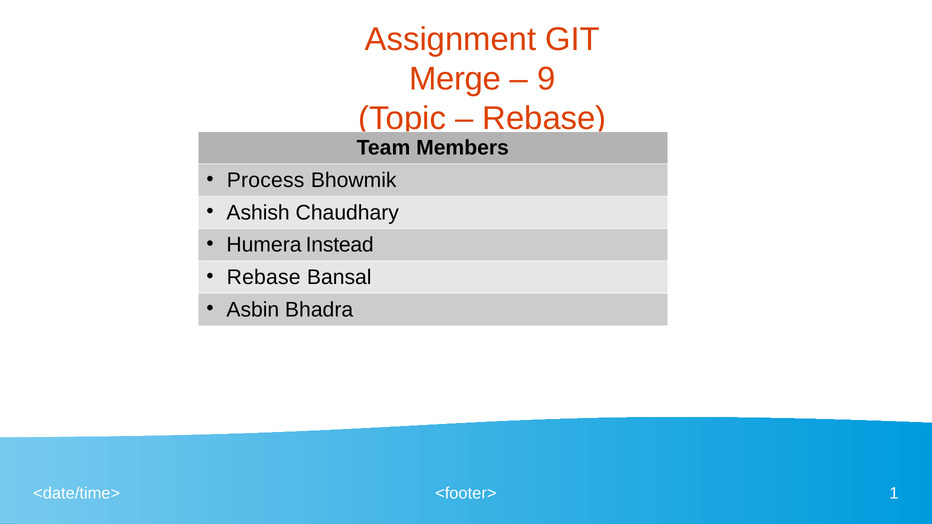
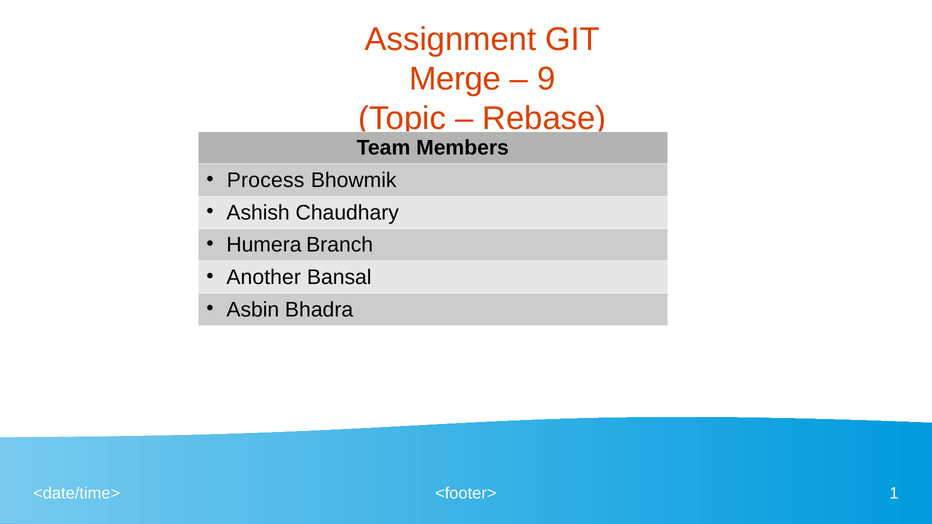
Instead: Instead -> Branch
Rebase at (264, 277): Rebase -> Another
